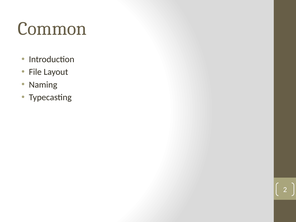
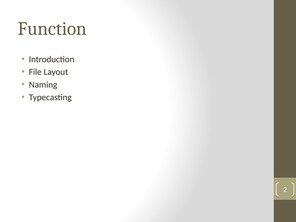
Common: Common -> Function
